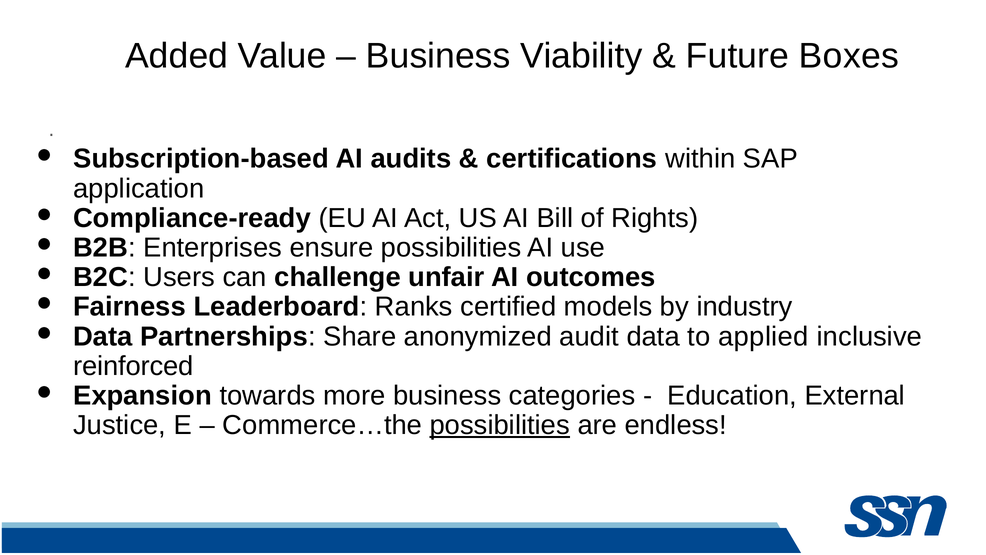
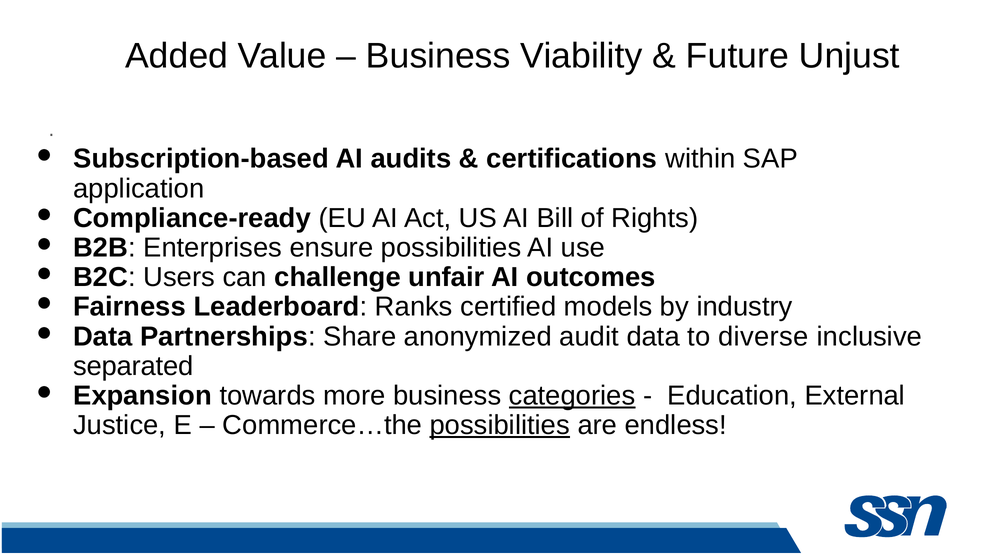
Boxes: Boxes -> Unjust
applied: applied -> diverse
reinforced: reinforced -> separated
categories underline: none -> present
